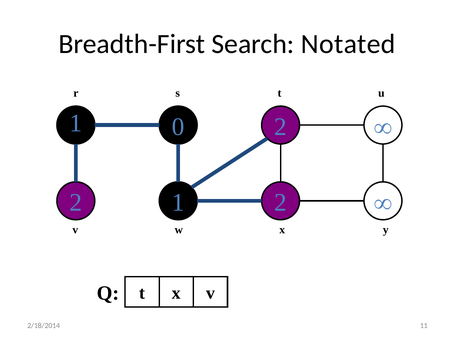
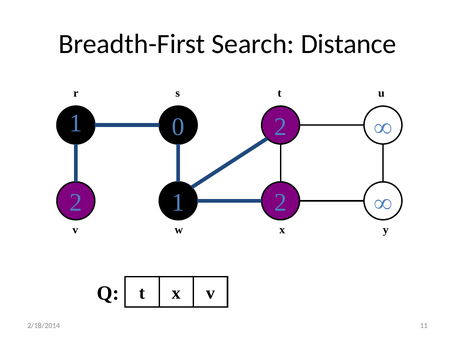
Notated: Notated -> Distance
